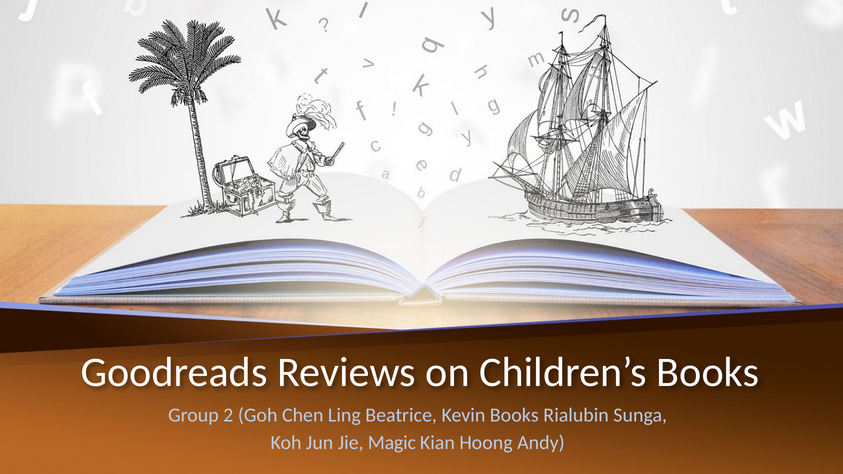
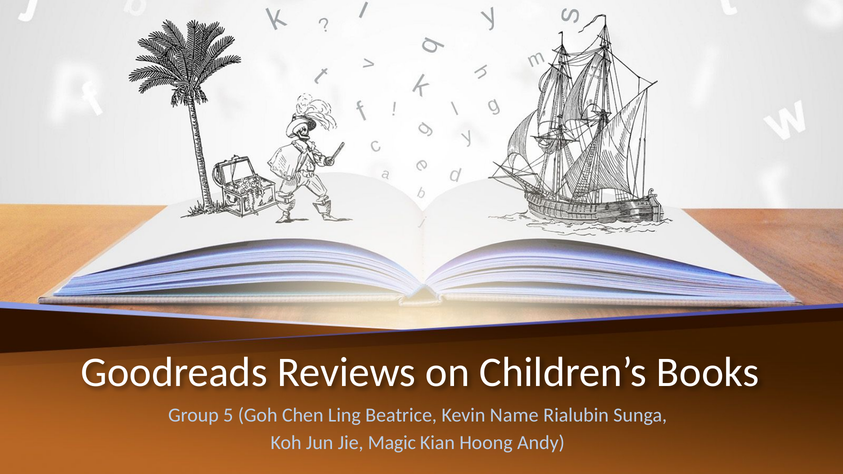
2: 2 -> 5
Kevin Books: Books -> Name
